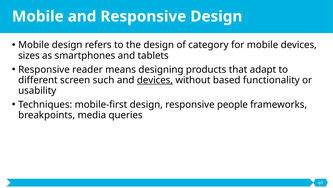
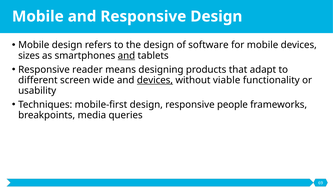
category: category -> software
and at (126, 55) underline: none -> present
such: such -> wide
based: based -> viable
